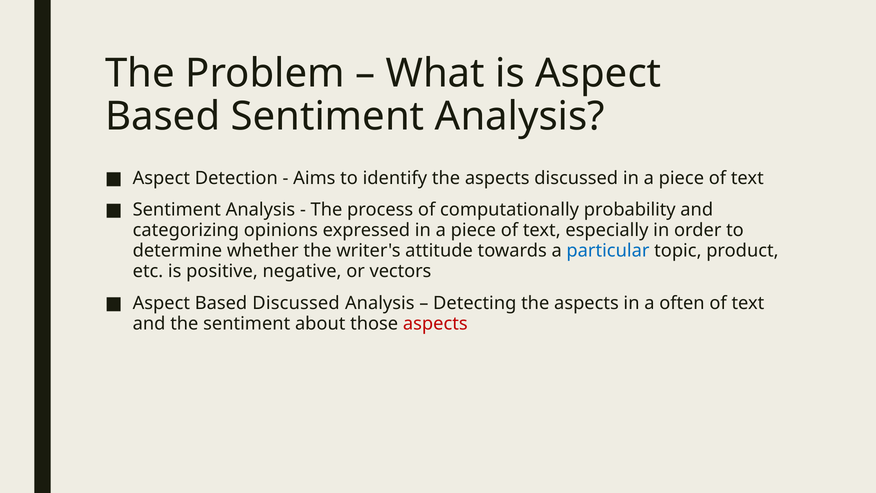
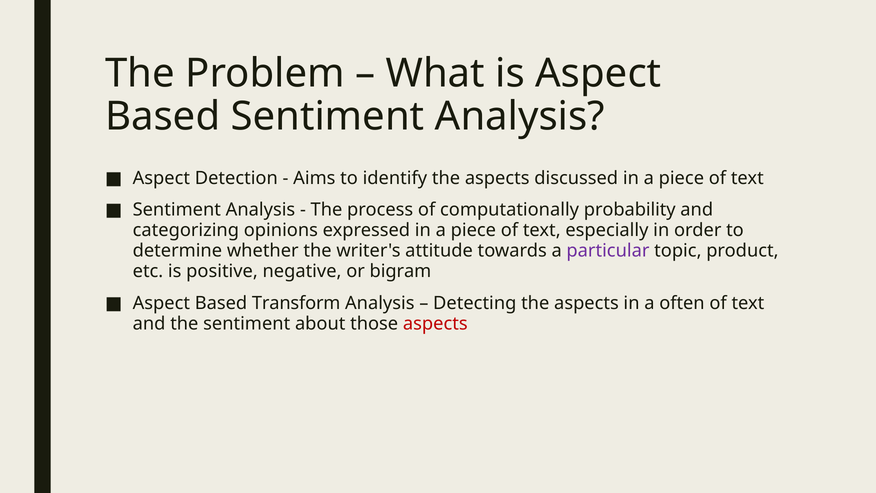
particular colour: blue -> purple
vectors: vectors -> bigram
Based Discussed: Discussed -> Transform
